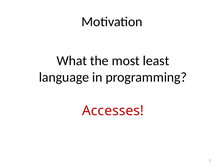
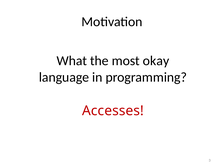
least: least -> okay
